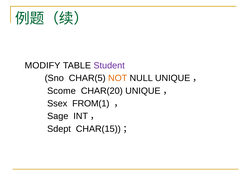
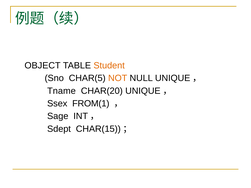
MODIFY: MODIFY -> OBJECT
Student colour: purple -> orange
Scome: Scome -> Tname
